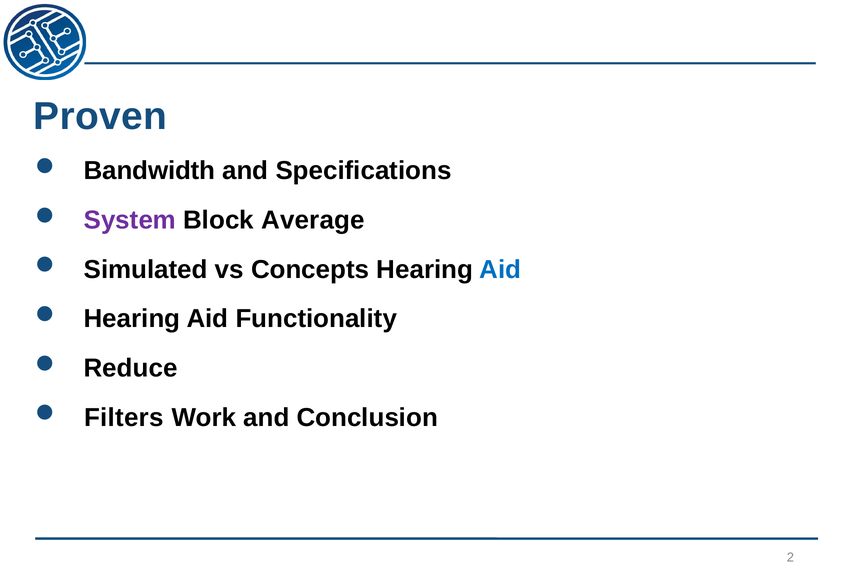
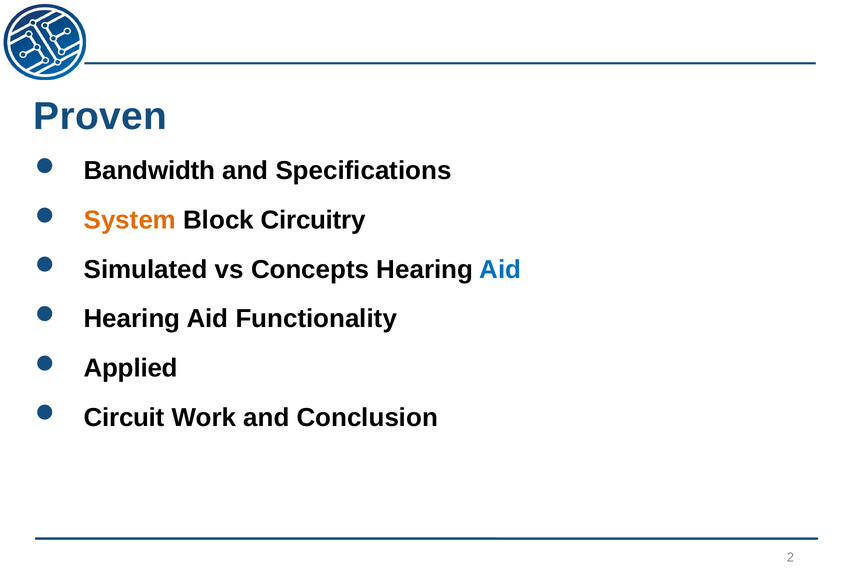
System colour: purple -> orange
Average: Average -> Circuitry
Reduce: Reduce -> Applied
Filters: Filters -> Circuit
